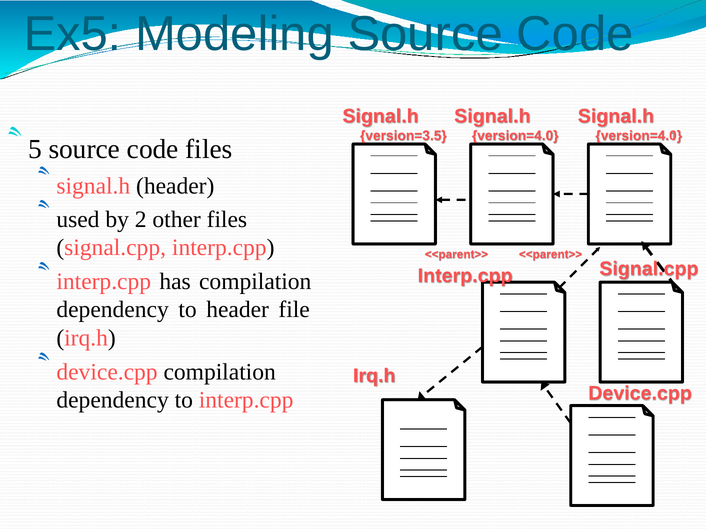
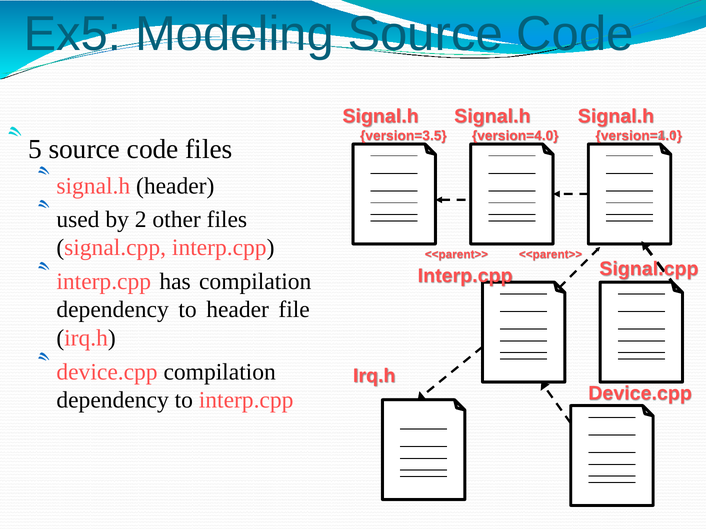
version=4.0 at (639, 136): version=4.0 -> version=1.0
